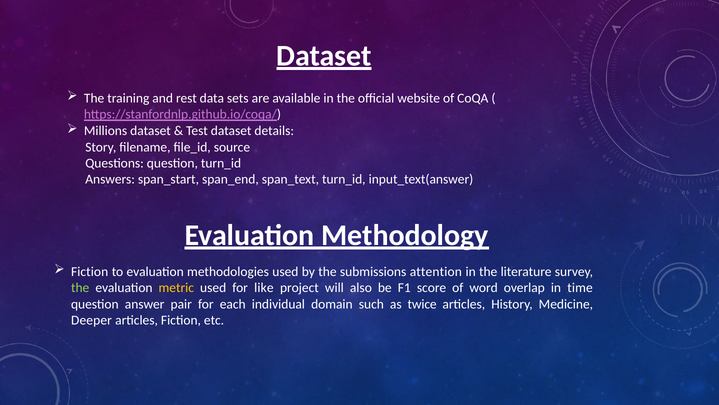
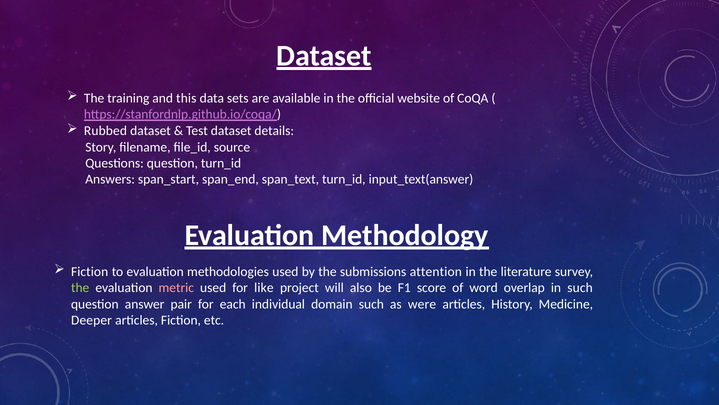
rest: rest -> this
Millions: Millions -> Rubbed
metric colour: yellow -> pink
in time: time -> such
twice: twice -> were
